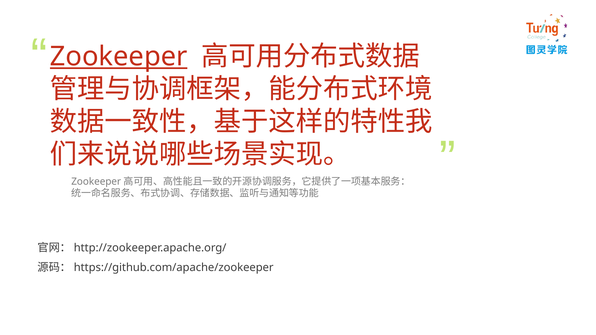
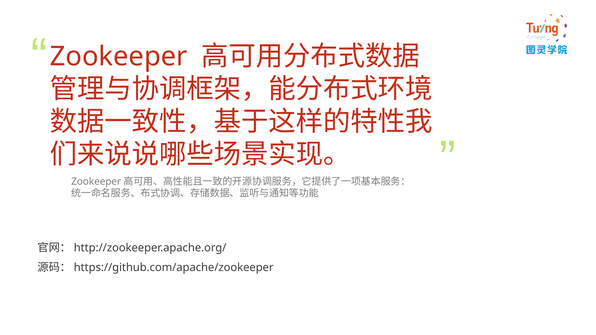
Zookeeper underline: present -> none
